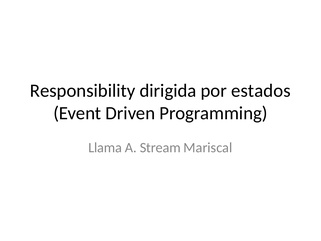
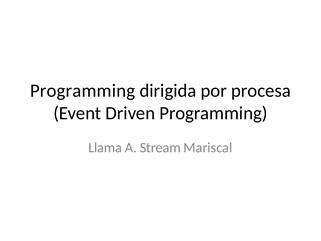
Responsibility at (83, 91): Responsibility -> Programming
estados: estados -> procesa
